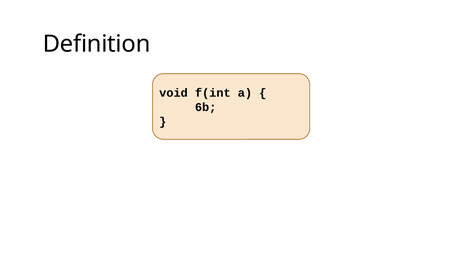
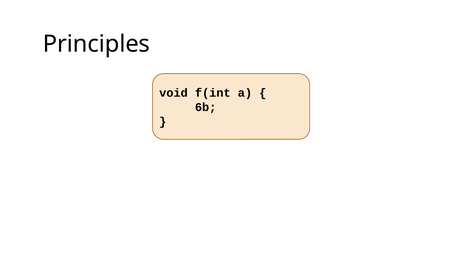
Definition: Definition -> Principles
